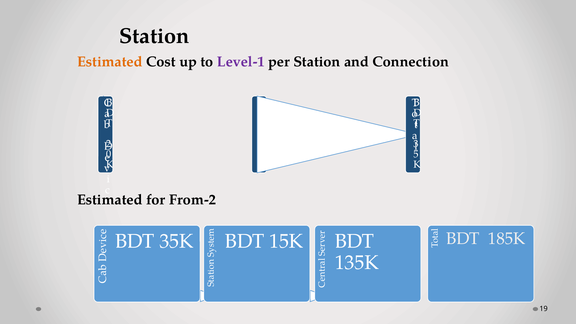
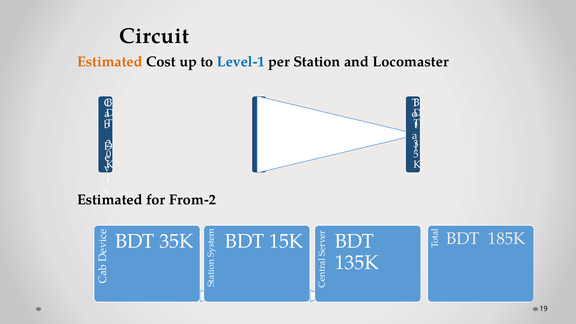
Station at (154, 36): Station -> Circuit
Level-1 colour: purple -> blue
Connection: Connection -> Locomaster
